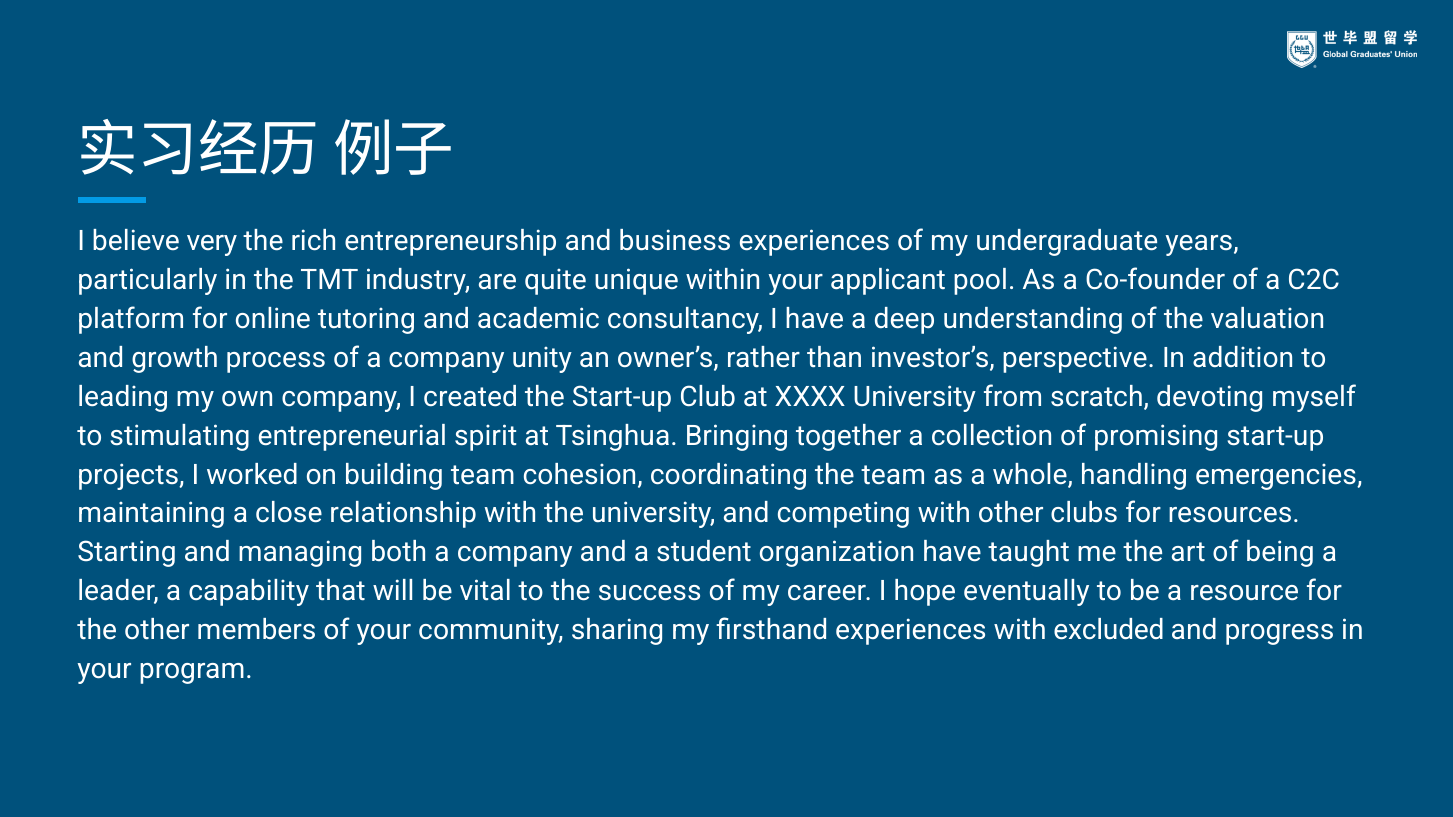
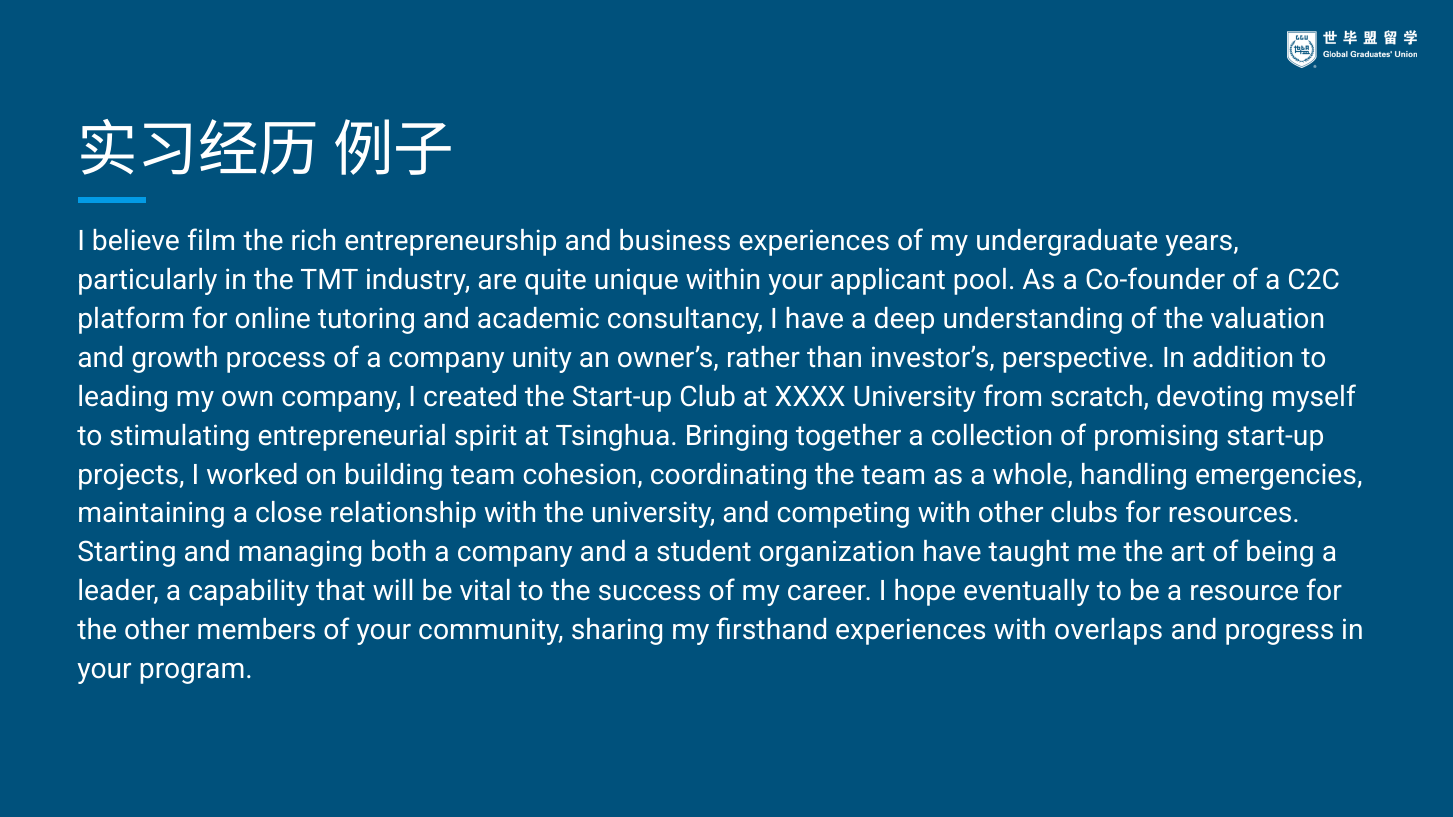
very: very -> film
excluded: excluded -> overlaps
